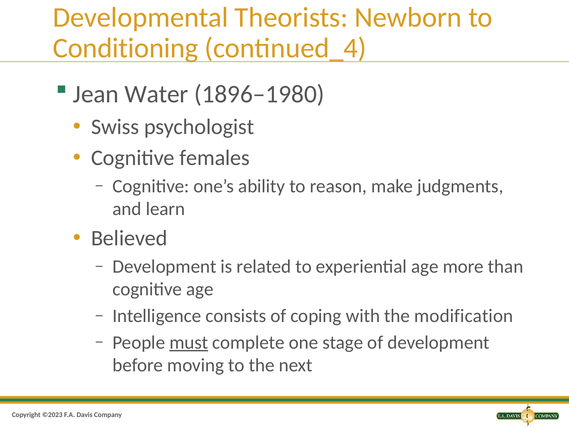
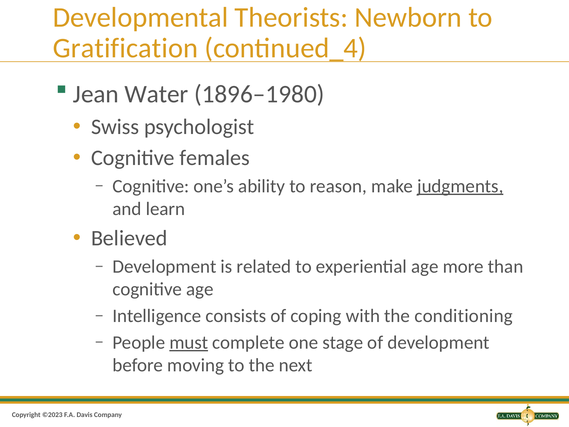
Conditioning: Conditioning -> Gratification
judgments underline: none -> present
modification: modification -> conditioning
